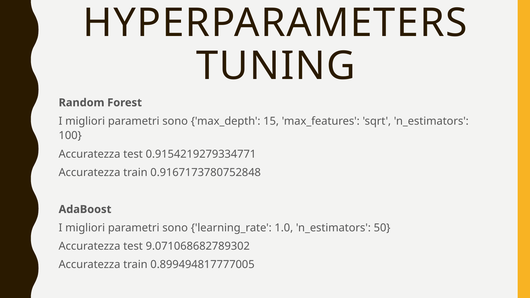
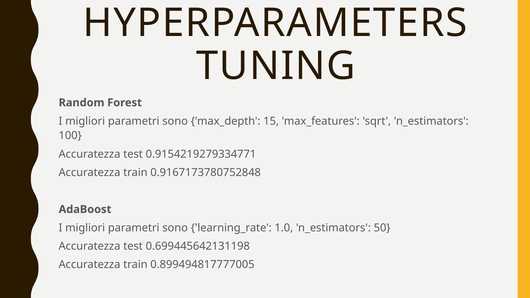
9.071068682789302: 9.071068682789302 -> 0.699445642131198
